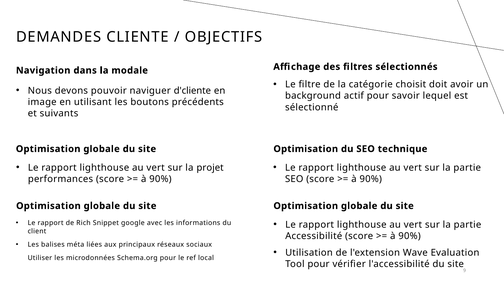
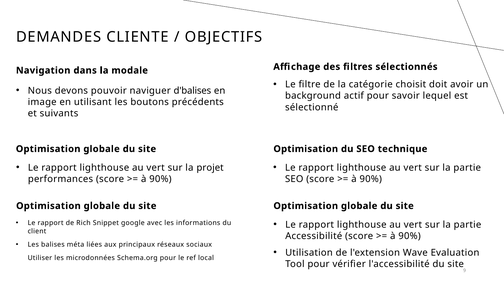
d'cliente: d'cliente -> d'balises
